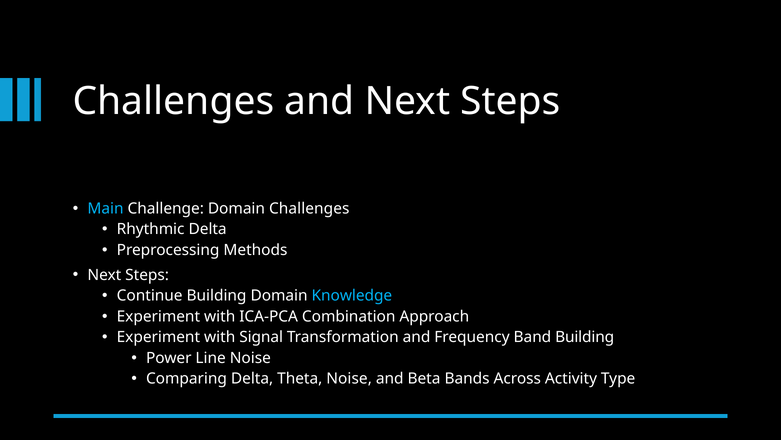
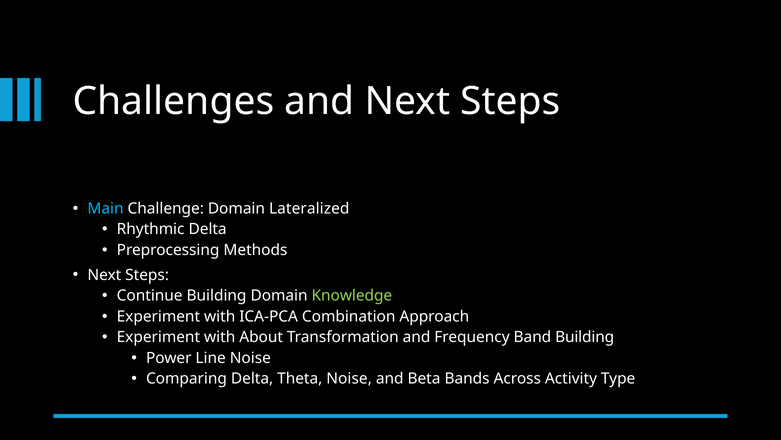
Domain Challenges: Challenges -> Lateralized
Knowledge colour: light blue -> light green
Signal: Signal -> About
